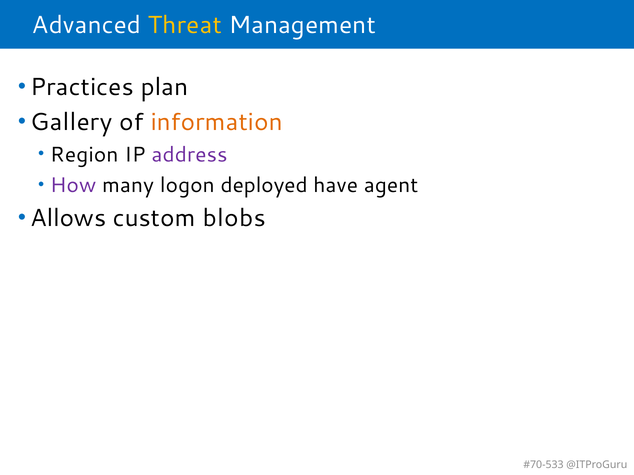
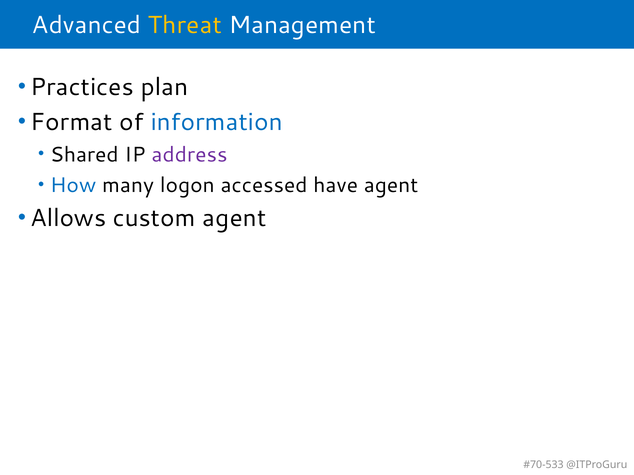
Gallery: Gallery -> Format
information colour: orange -> blue
Region: Region -> Shared
How colour: purple -> blue
deployed: deployed -> accessed
custom blobs: blobs -> agent
